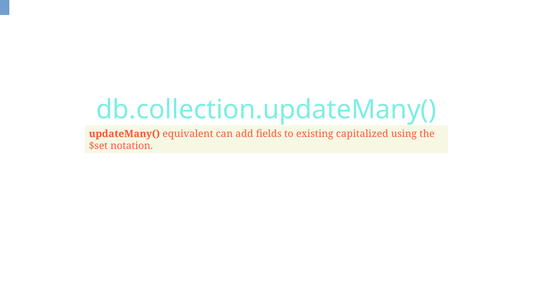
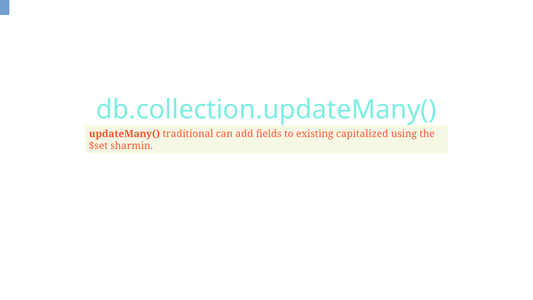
equivalent: equivalent -> traditional
notation: notation -> sharmin
